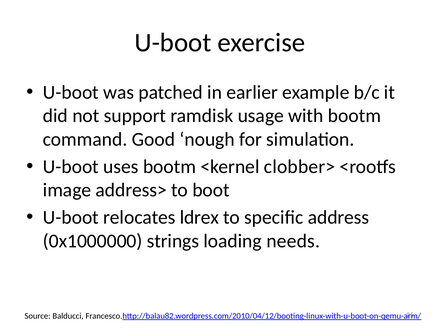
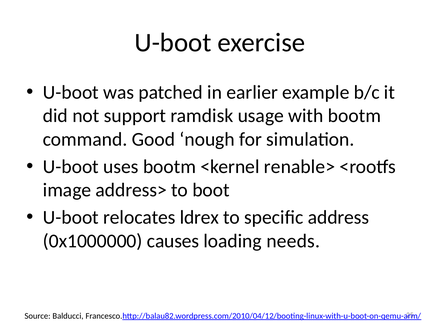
clobber>: clobber> -> renable>
strings: strings -> causes
